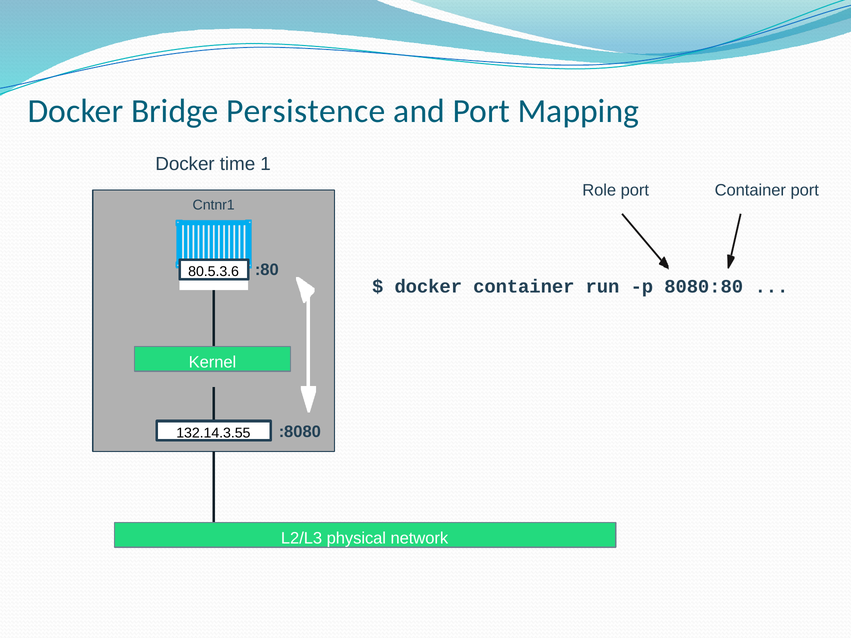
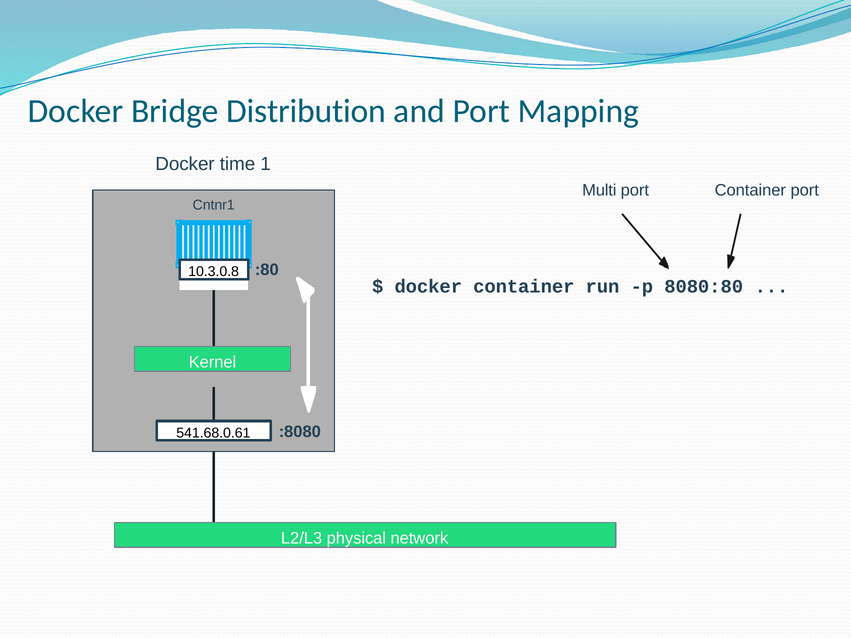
Persistence: Persistence -> Distribution
Role: Role -> Multi
80.5.3.6: 80.5.3.6 -> 10.3.0.8
132.14.3.55: 132.14.3.55 -> 541.68.0.61
